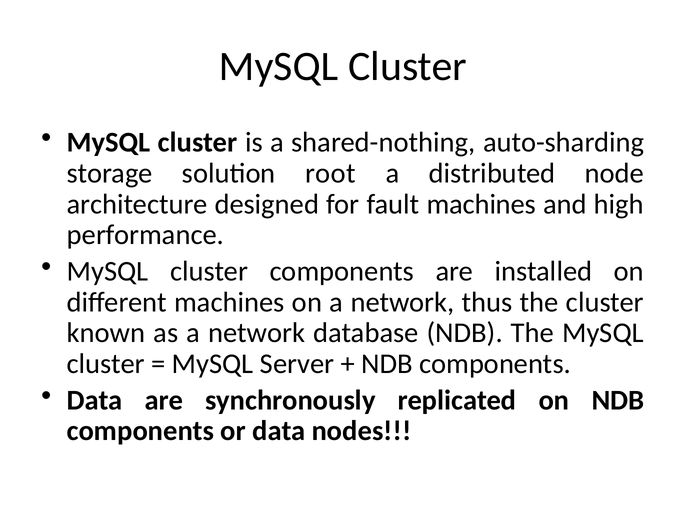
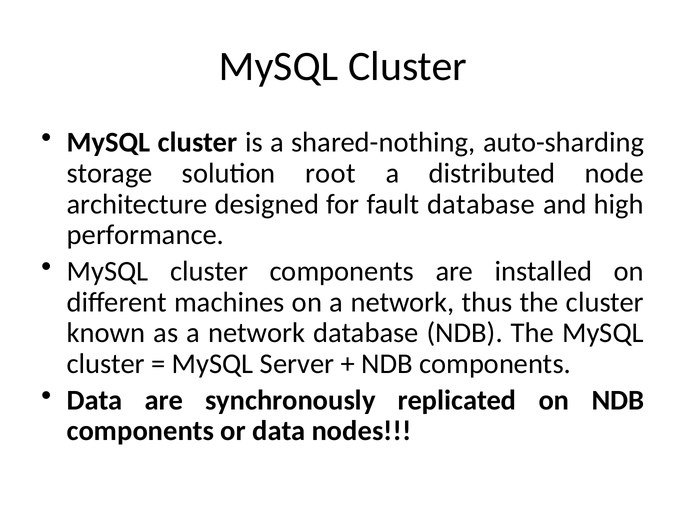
fault machines: machines -> database
